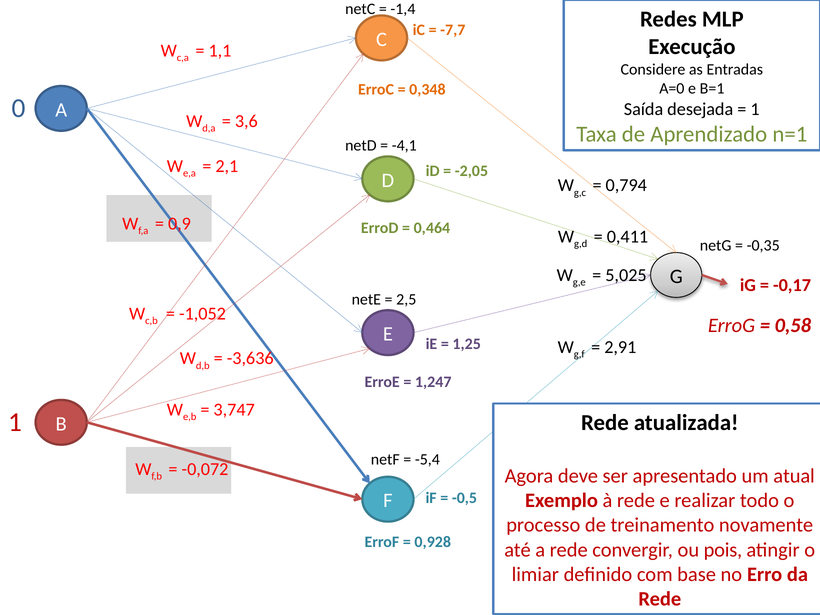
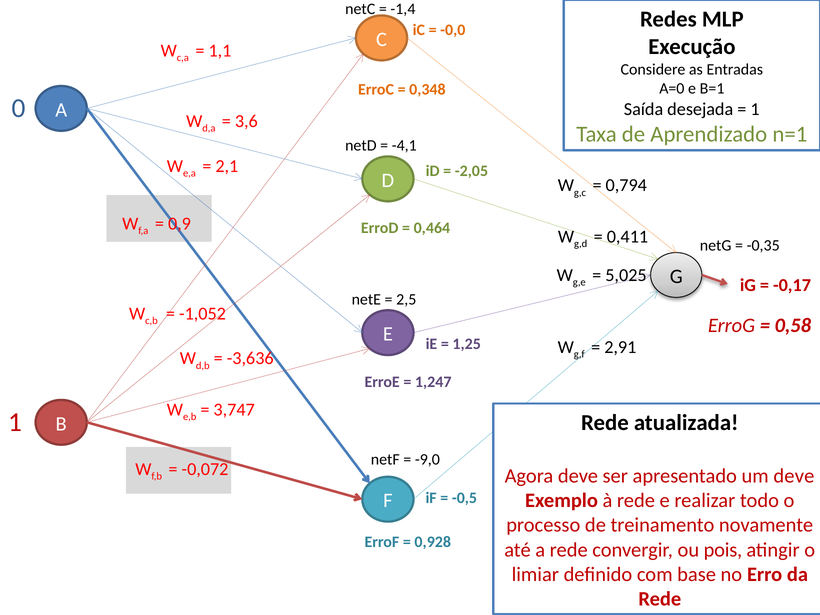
-7,7: -7,7 -> -0,0
-5,4: -5,4 -> -9,0
um atual: atual -> deve
